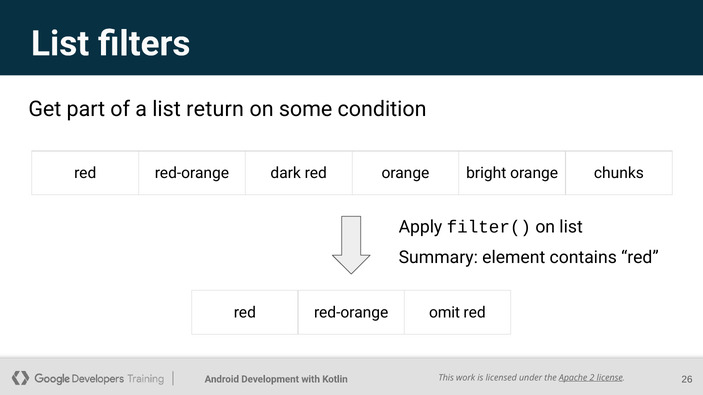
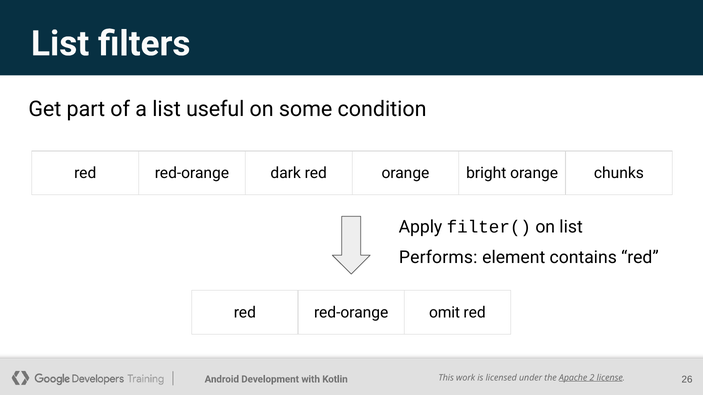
return: return -> useful
Summary: Summary -> Performs
